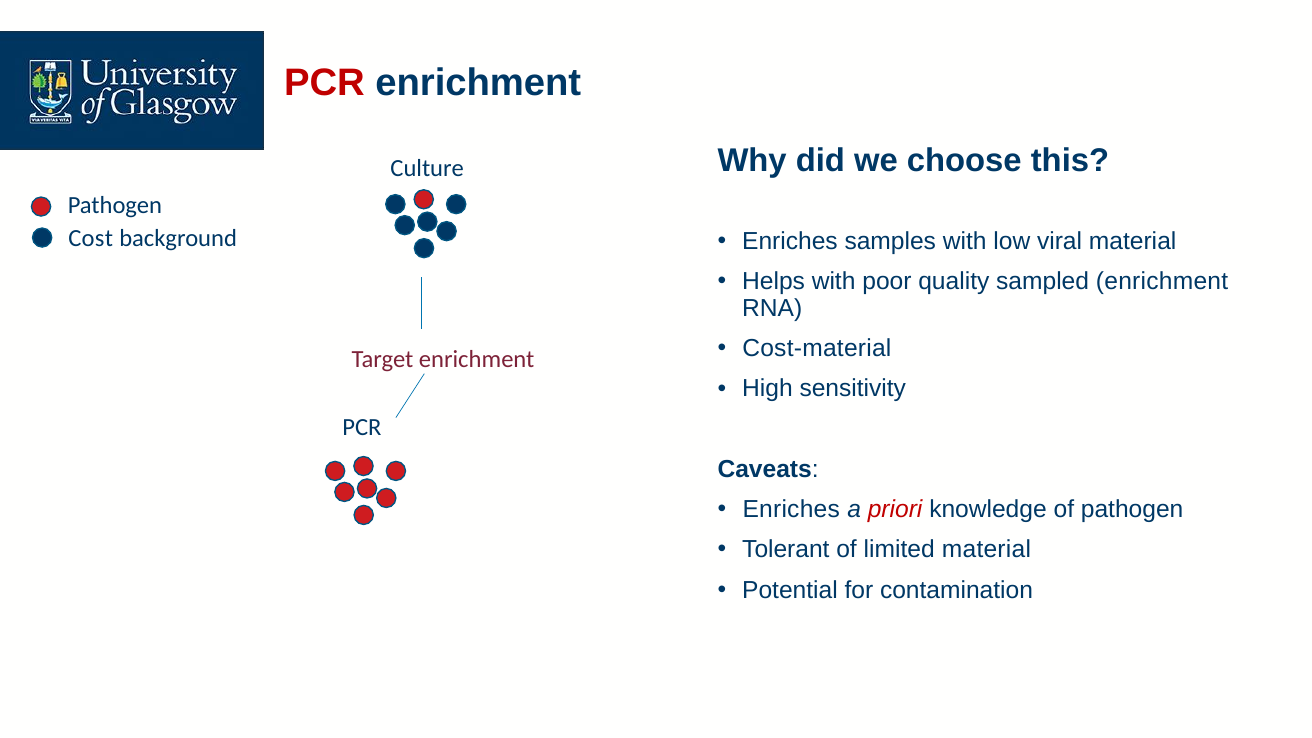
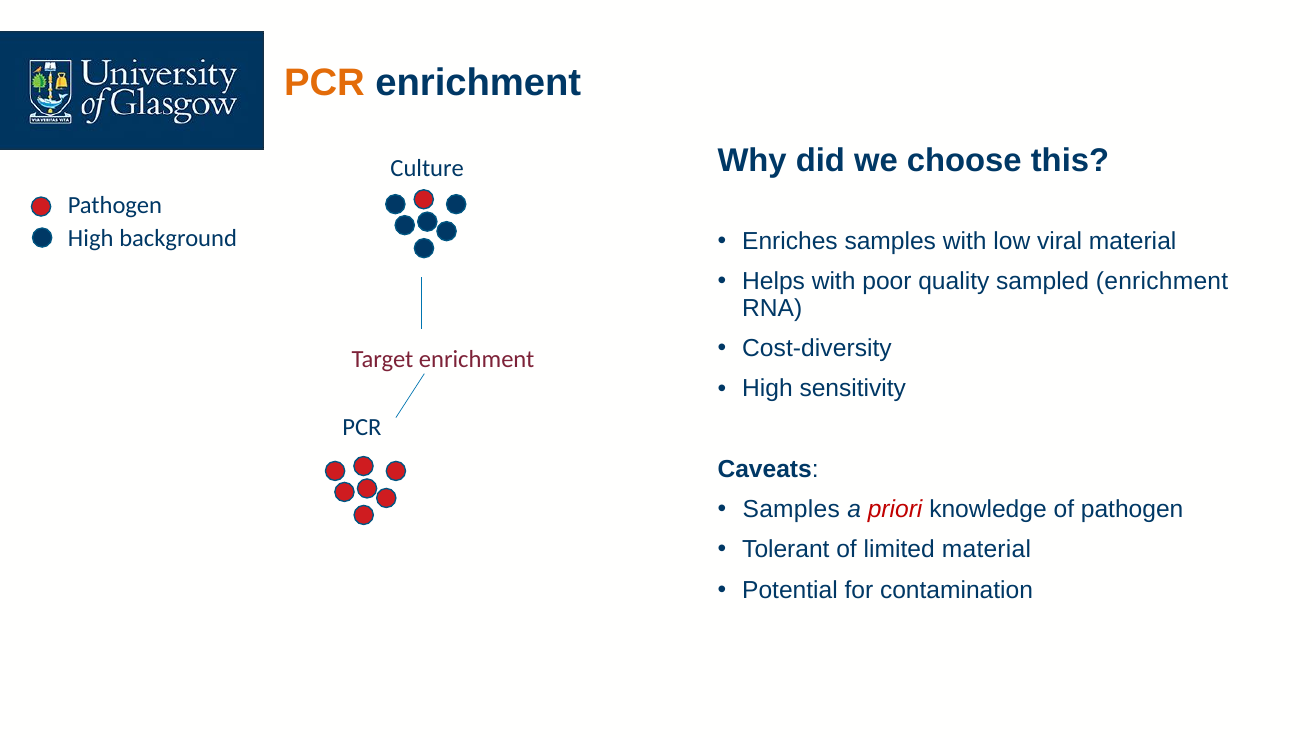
PCR at (324, 83) colour: red -> orange
Cost at (91, 238): Cost -> High
Cost-material: Cost-material -> Cost-diversity
Enriches at (791, 510): Enriches -> Samples
